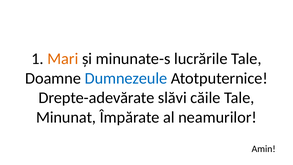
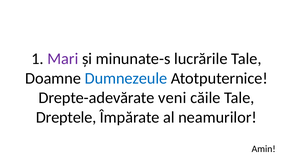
Mari colour: orange -> purple
slăvi: slăvi -> veni
Minunat: Minunat -> Dreptele
